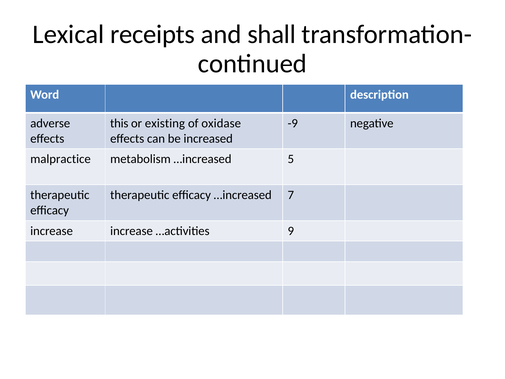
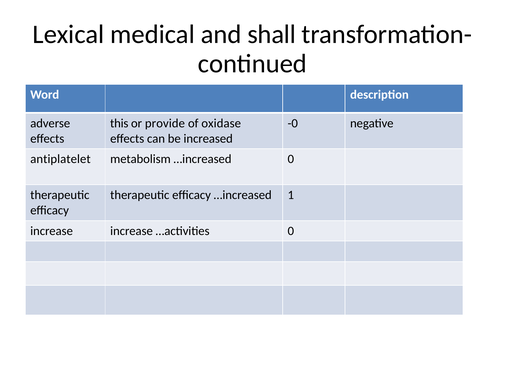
receipts: receipts -> medical
existing: existing -> provide
-9: -9 -> -0
malpractice: malpractice -> antiplatelet
…increased 5: 5 -> 0
7: 7 -> 1
…activities 9: 9 -> 0
